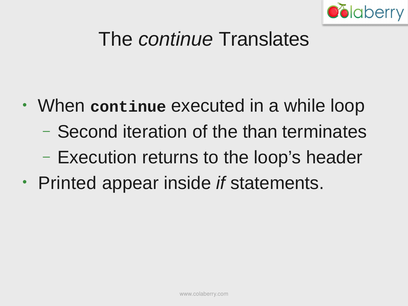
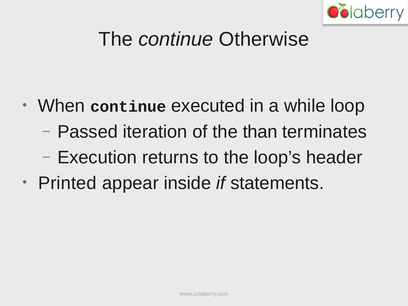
Translates: Translates -> Otherwise
Second: Second -> Passed
